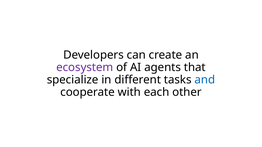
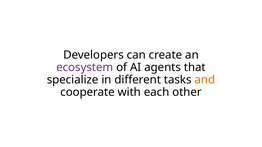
and colour: blue -> orange
